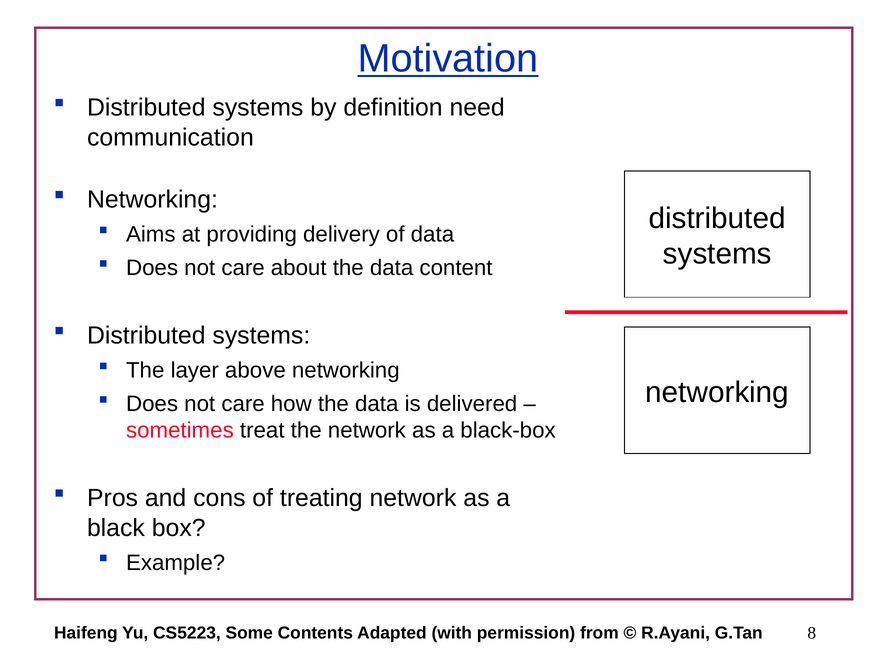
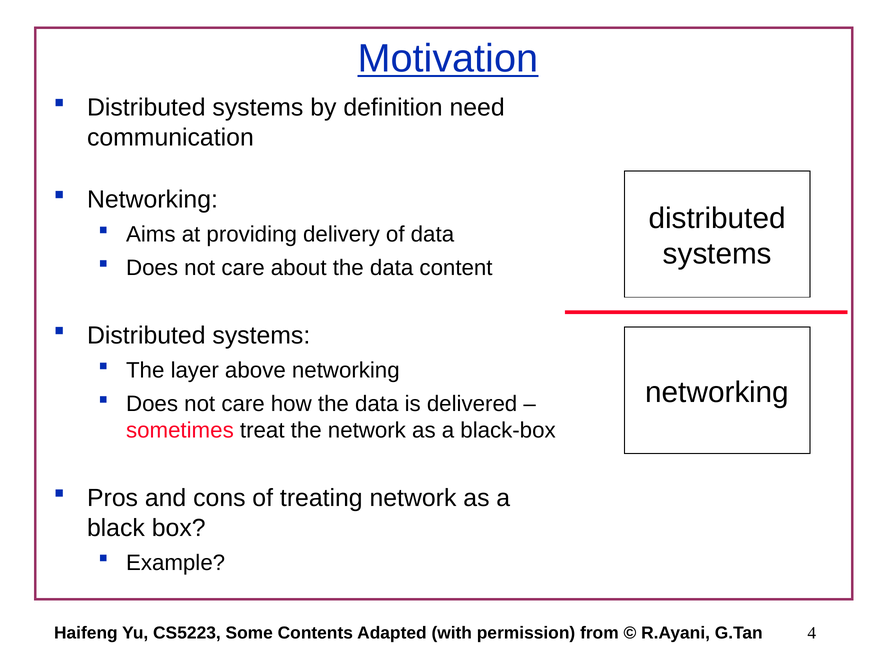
8: 8 -> 4
